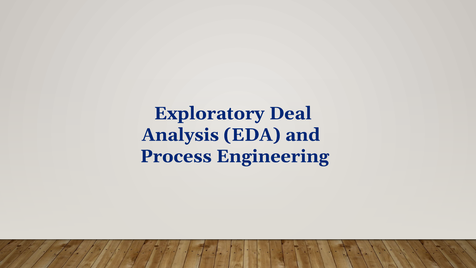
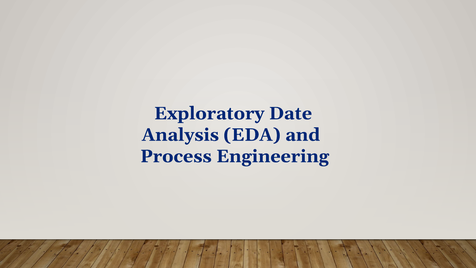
Deal: Deal -> Date
